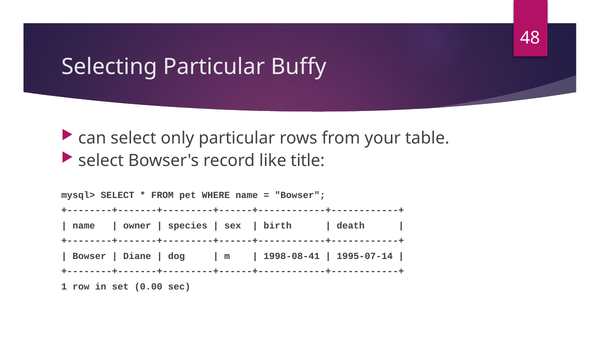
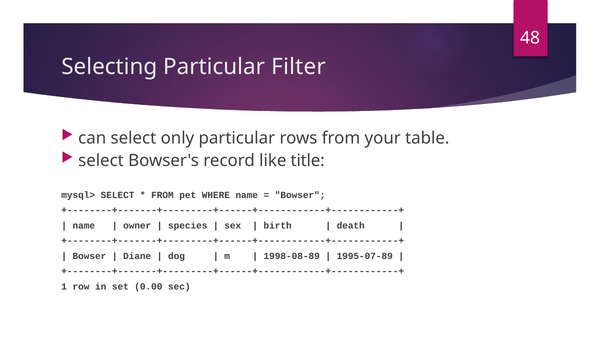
Buffy: Buffy -> Filter
1998-08-41: 1998-08-41 -> 1998-08-89
1995-07-14: 1995-07-14 -> 1995-07-89
